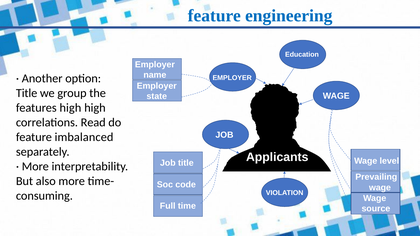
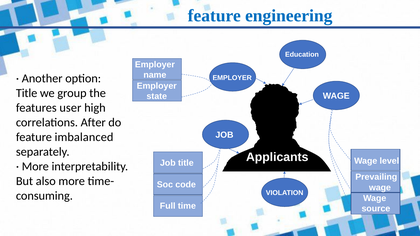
features high: high -> user
Read: Read -> After
